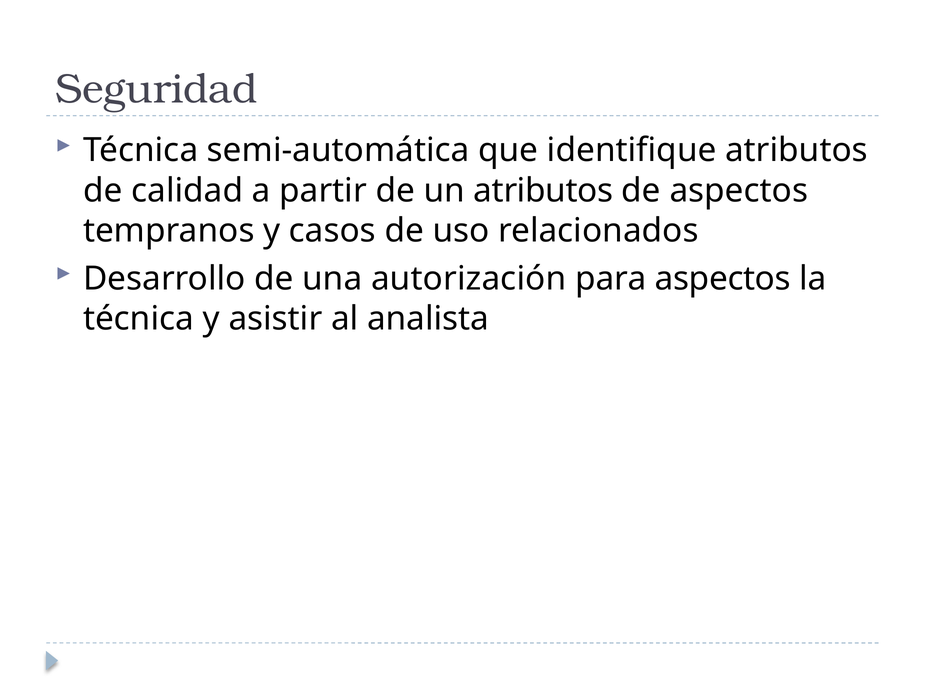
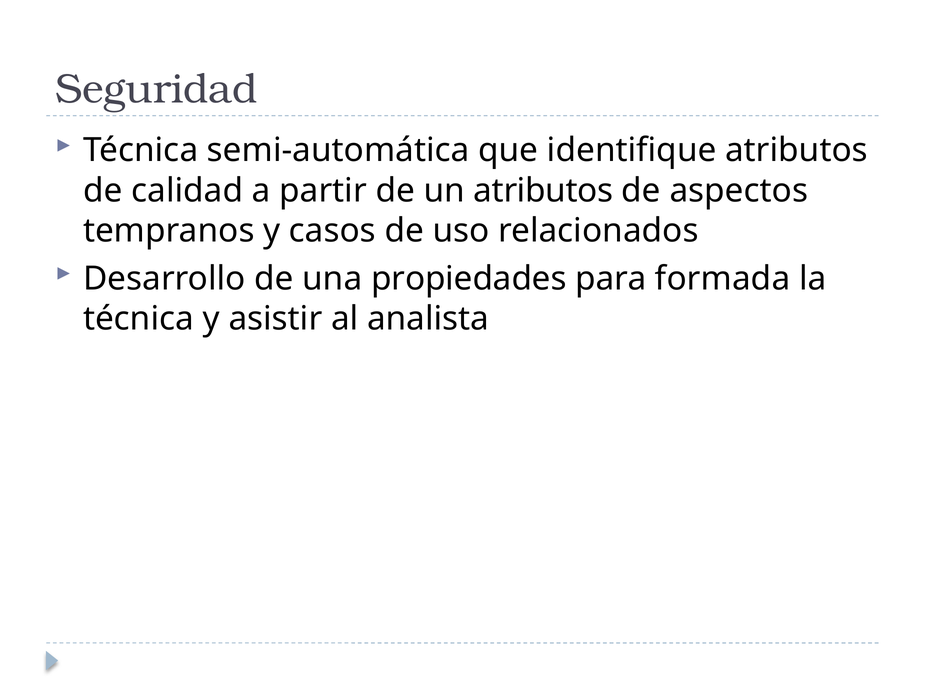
autorización: autorización -> propiedades
para aspectos: aspectos -> formada
